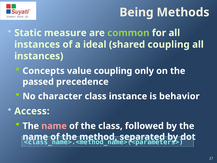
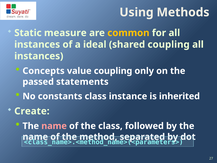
Being: Being -> Using
common colour: light green -> yellow
precedence: precedence -> statements
character: character -> constants
behavior: behavior -> inherited
Access: Access -> Create
